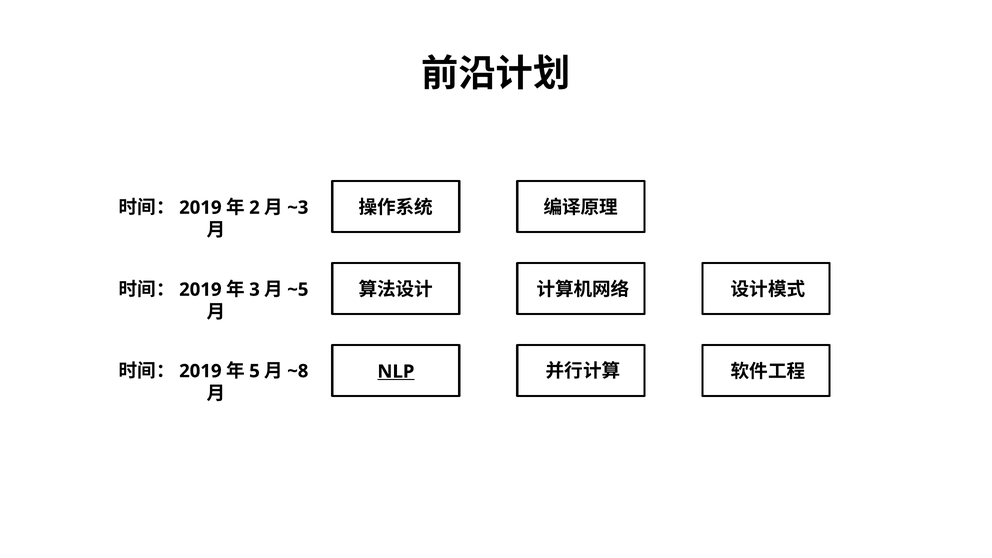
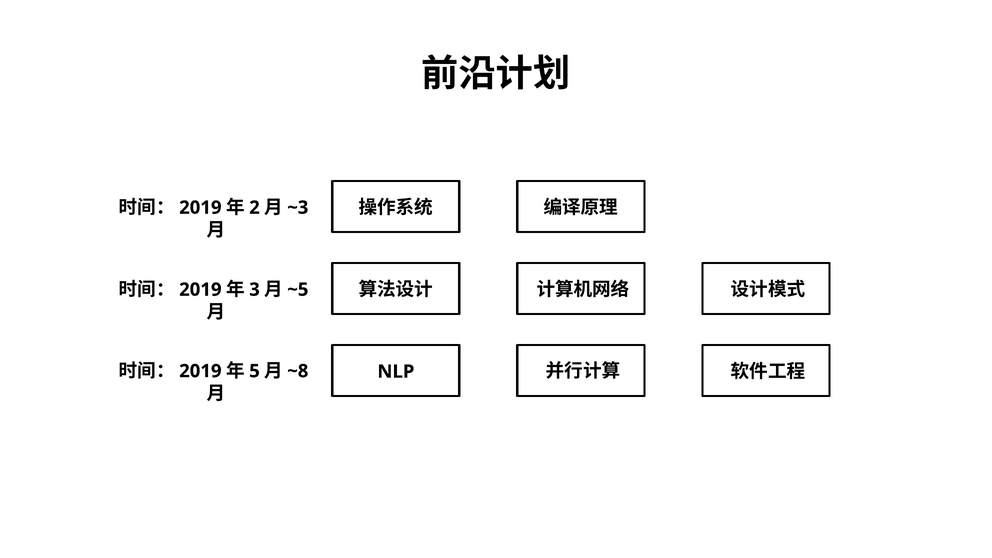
NLP underline: present -> none
